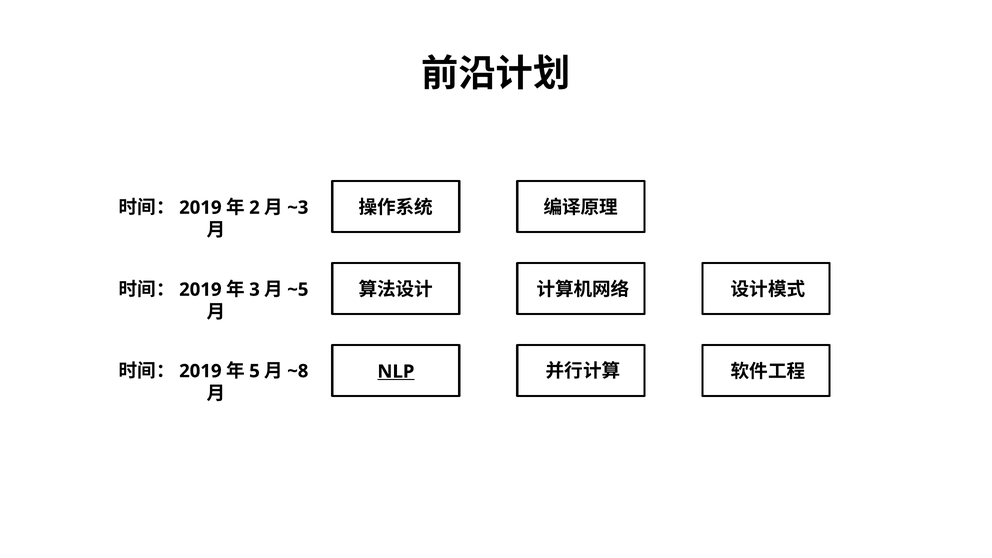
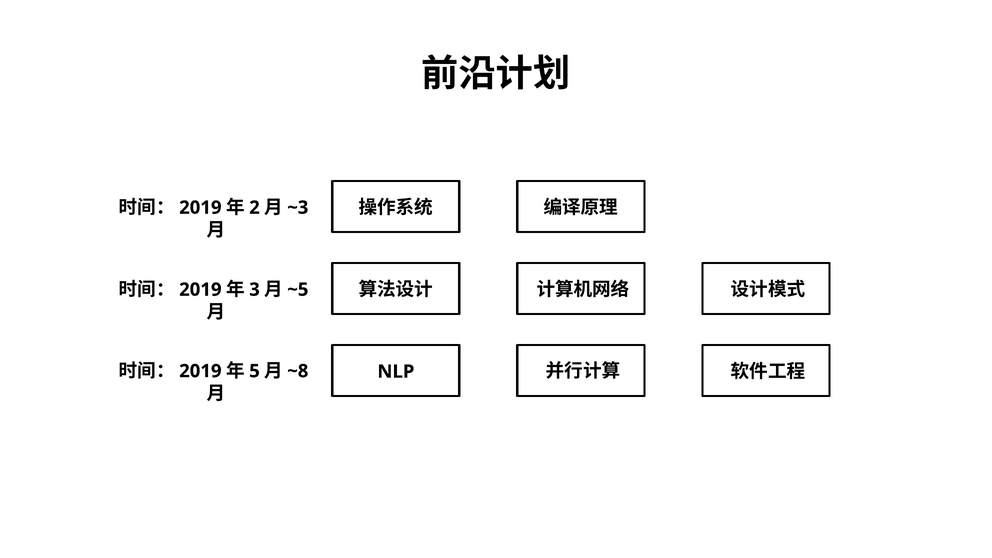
NLP underline: present -> none
